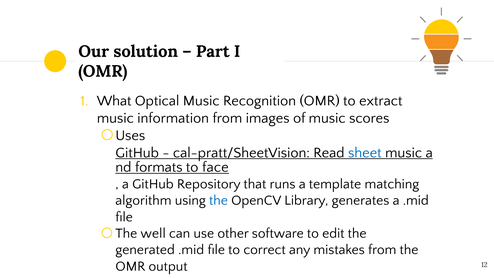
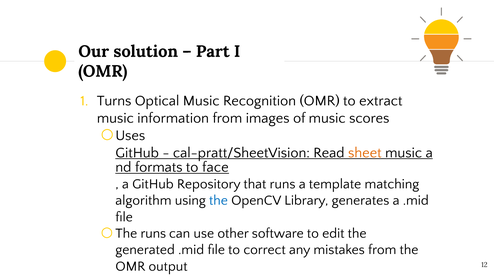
What: What -> Turns
sheet colour: blue -> orange
The well: well -> runs
